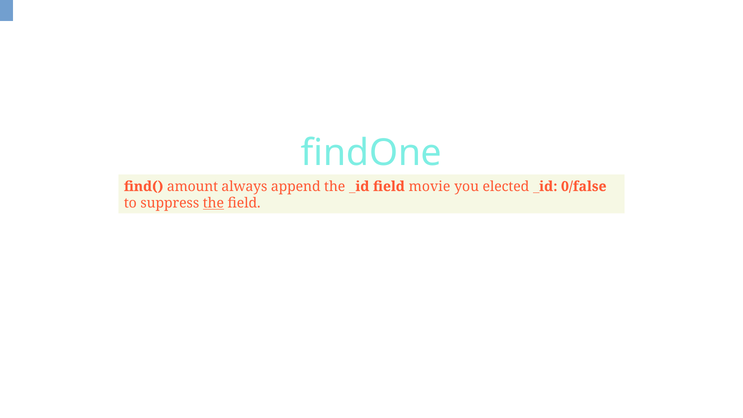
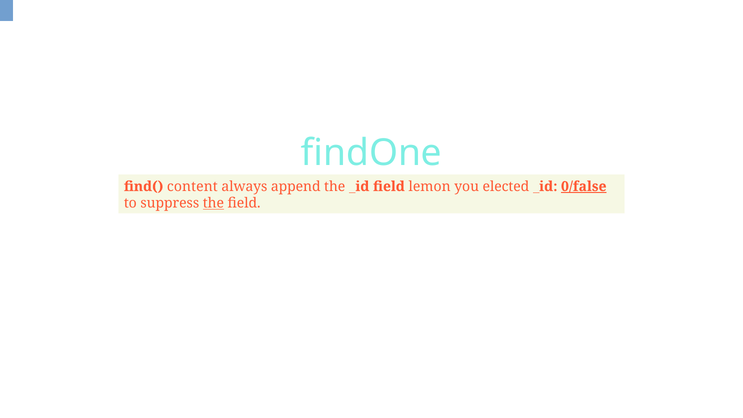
amount: amount -> content
movie: movie -> lemon
0/false underline: none -> present
